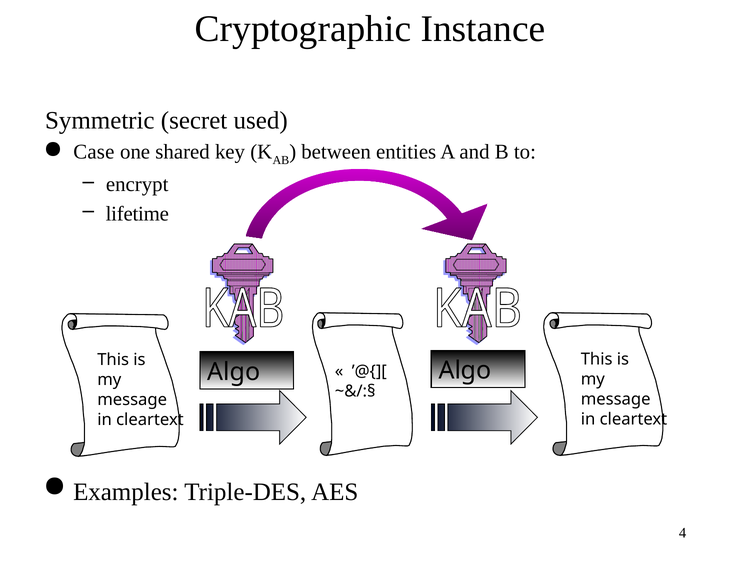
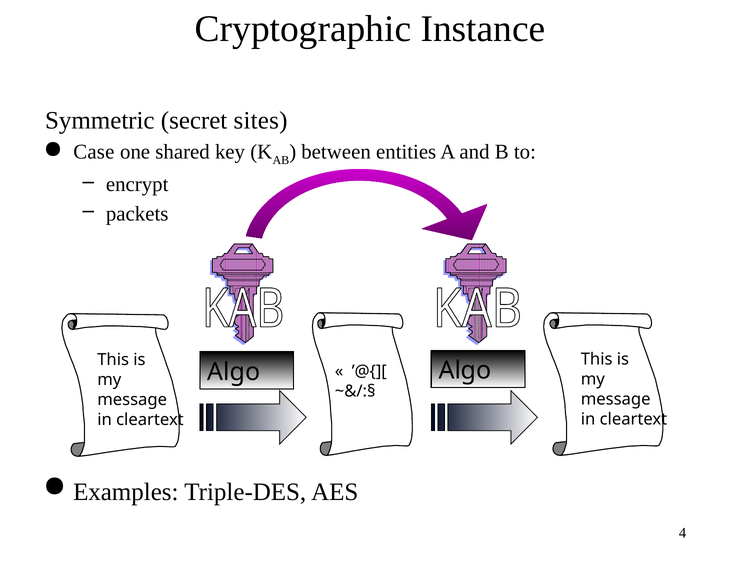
used: used -> sites
lifetime: lifetime -> packets
